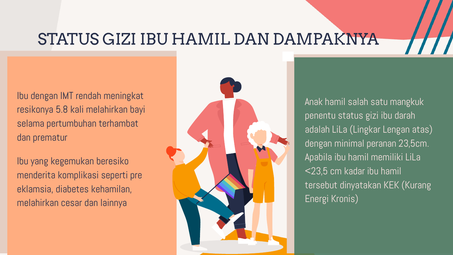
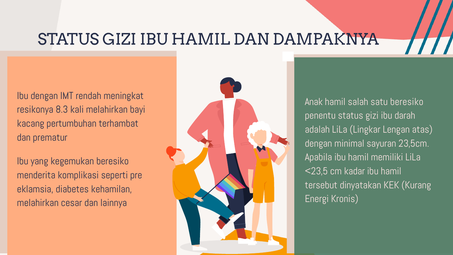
satu mangkuk: mangkuk -> beresiko
5.8: 5.8 -> 8.3
selama: selama -> kacang
peranan: peranan -> sayuran
